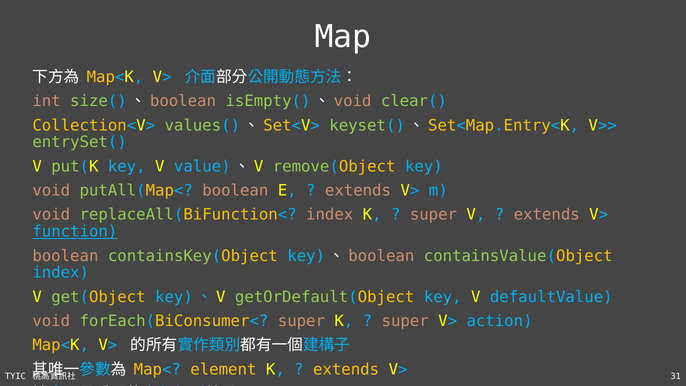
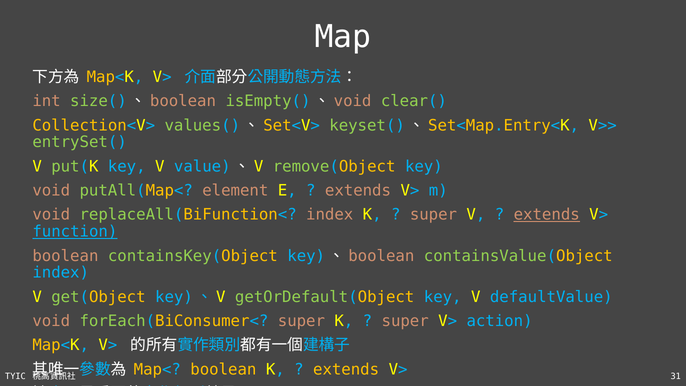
putAll(Map< boolean: boolean -> element
extends at (547, 215) underline: none -> present
Map< element: element -> boolean
